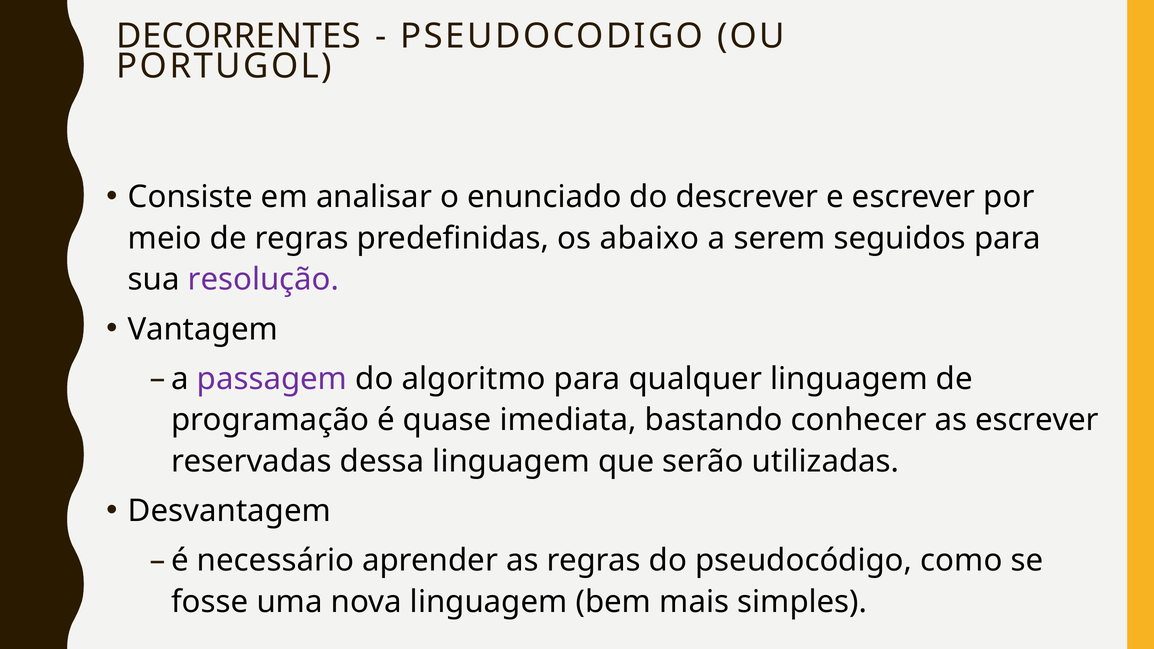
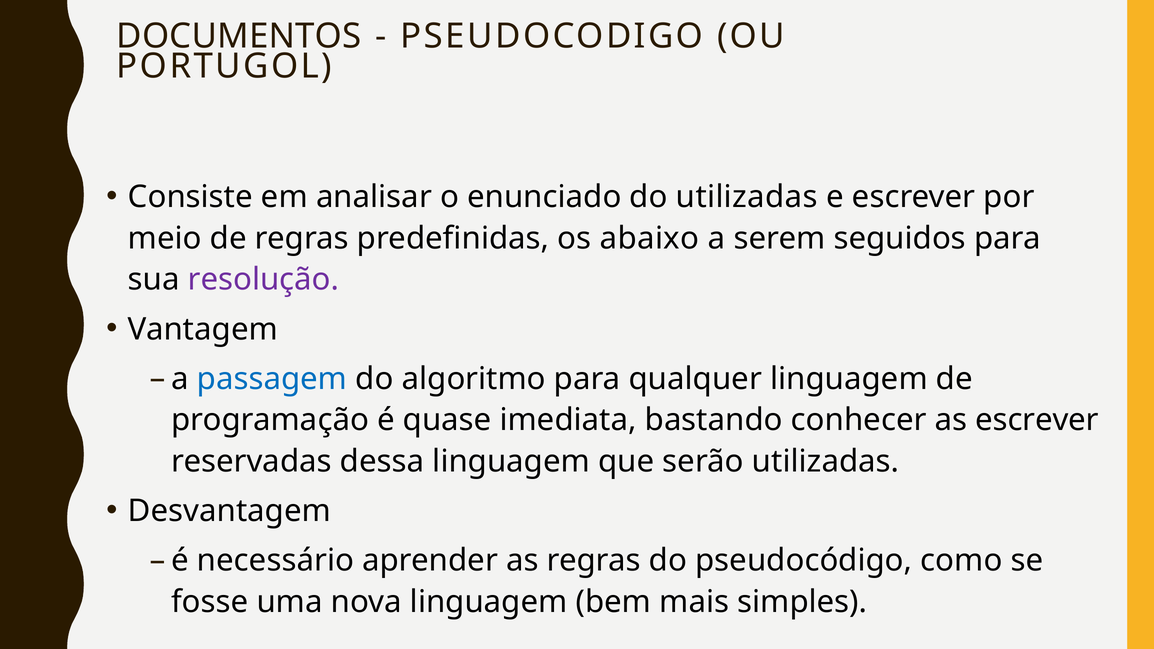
DECORRENTES: DECORRENTES -> DOCUMENTOS
do descrever: descrever -> utilizadas
passagem colour: purple -> blue
